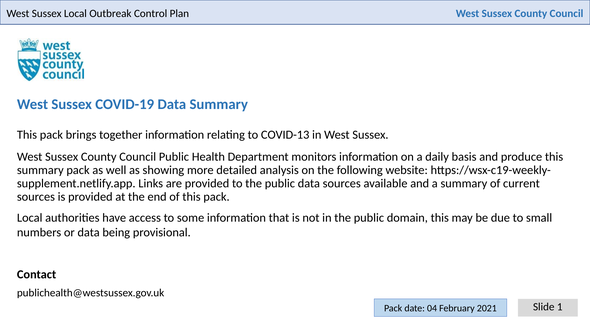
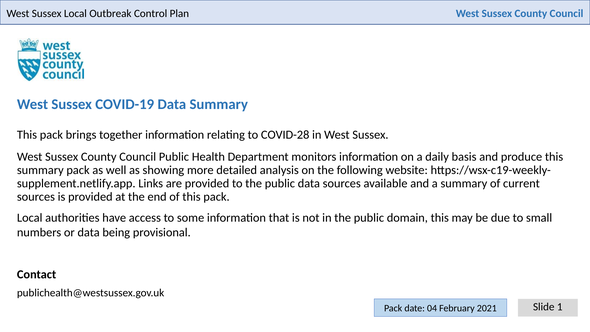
COVID-13: COVID-13 -> COVID-28
